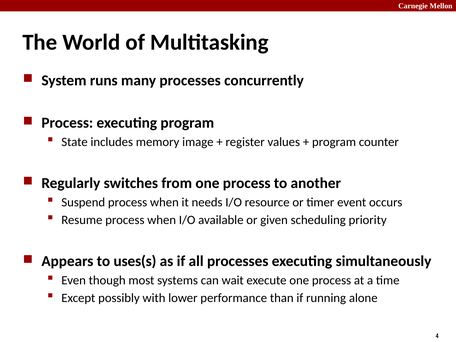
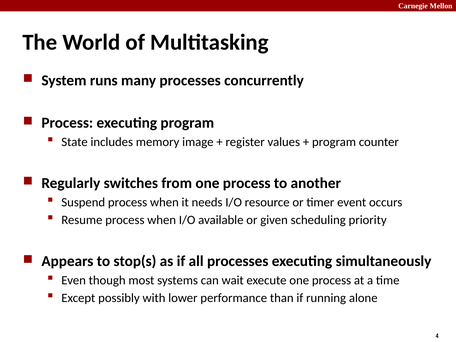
uses(s: uses(s -> stop(s
